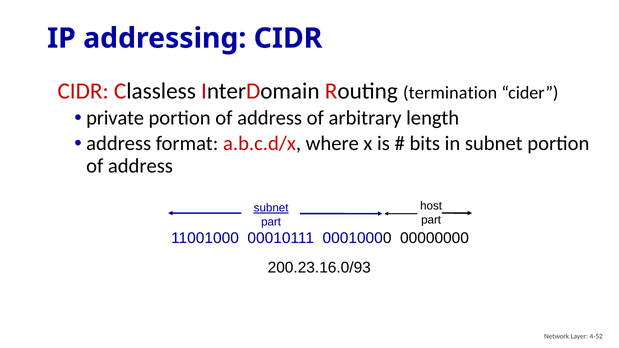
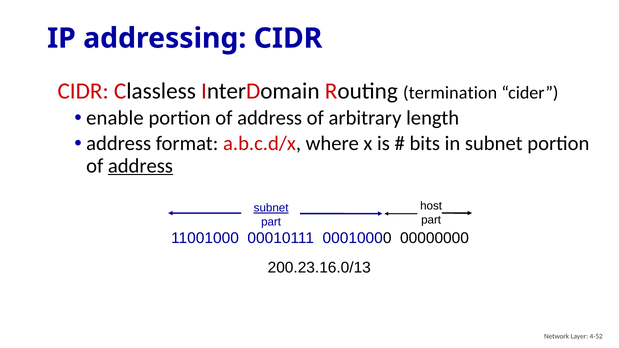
private: private -> enable
address at (140, 166) underline: none -> present
200.23.16.0/93: 200.23.16.0/93 -> 200.23.16.0/13
